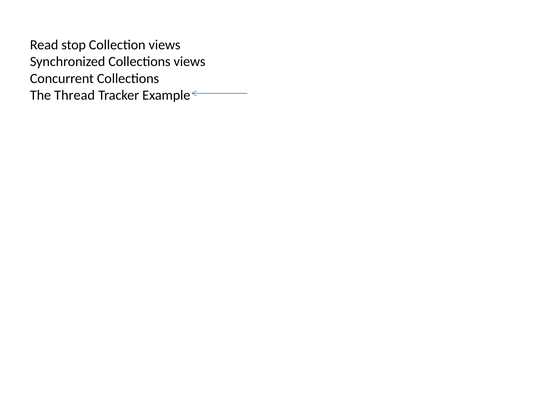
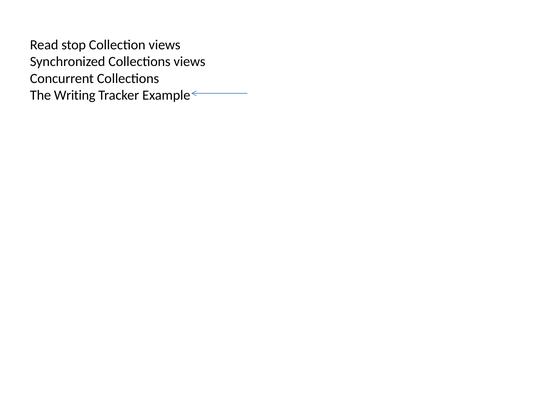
Thread: Thread -> Writing
